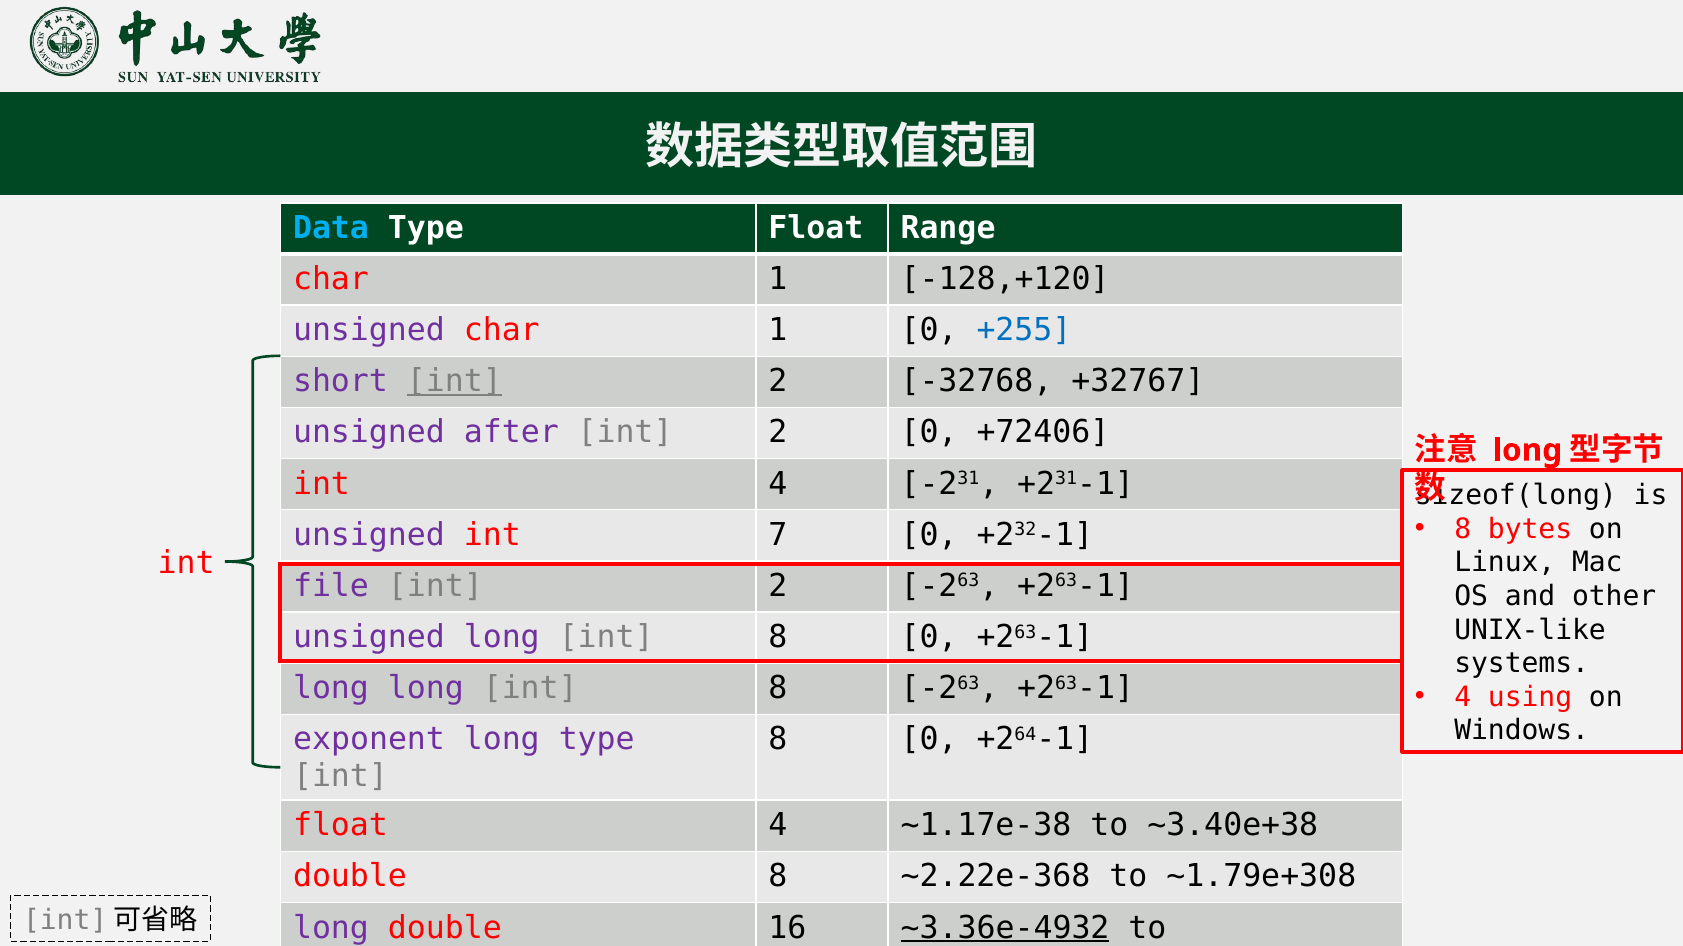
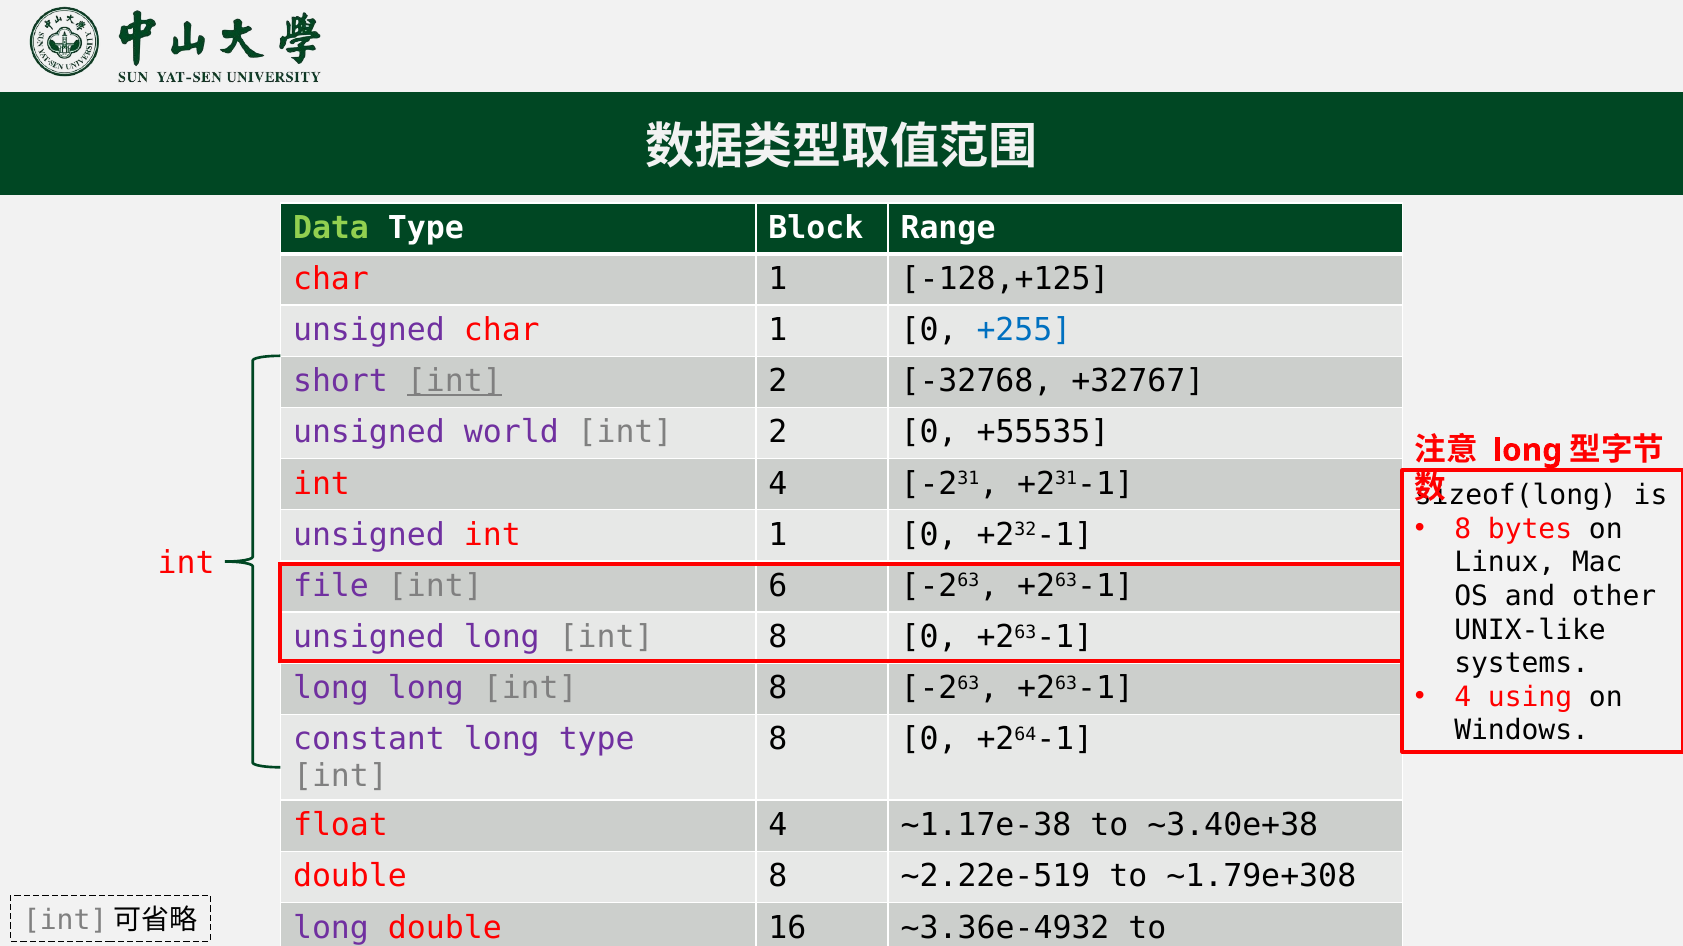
Data colour: light blue -> light green
Type Float: Float -> Block
-128,+120: -128,+120 -> -128,+125
after: after -> world
+72406: +72406 -> +55535
int 7: 7 -> 1
2 at (778, 586): 2 -> 6
exponent: exponent -> constant
~2.22e-368: ~2.22e-368 -> ~2.22e-519
~3.36e-4932 underline: present -> none
